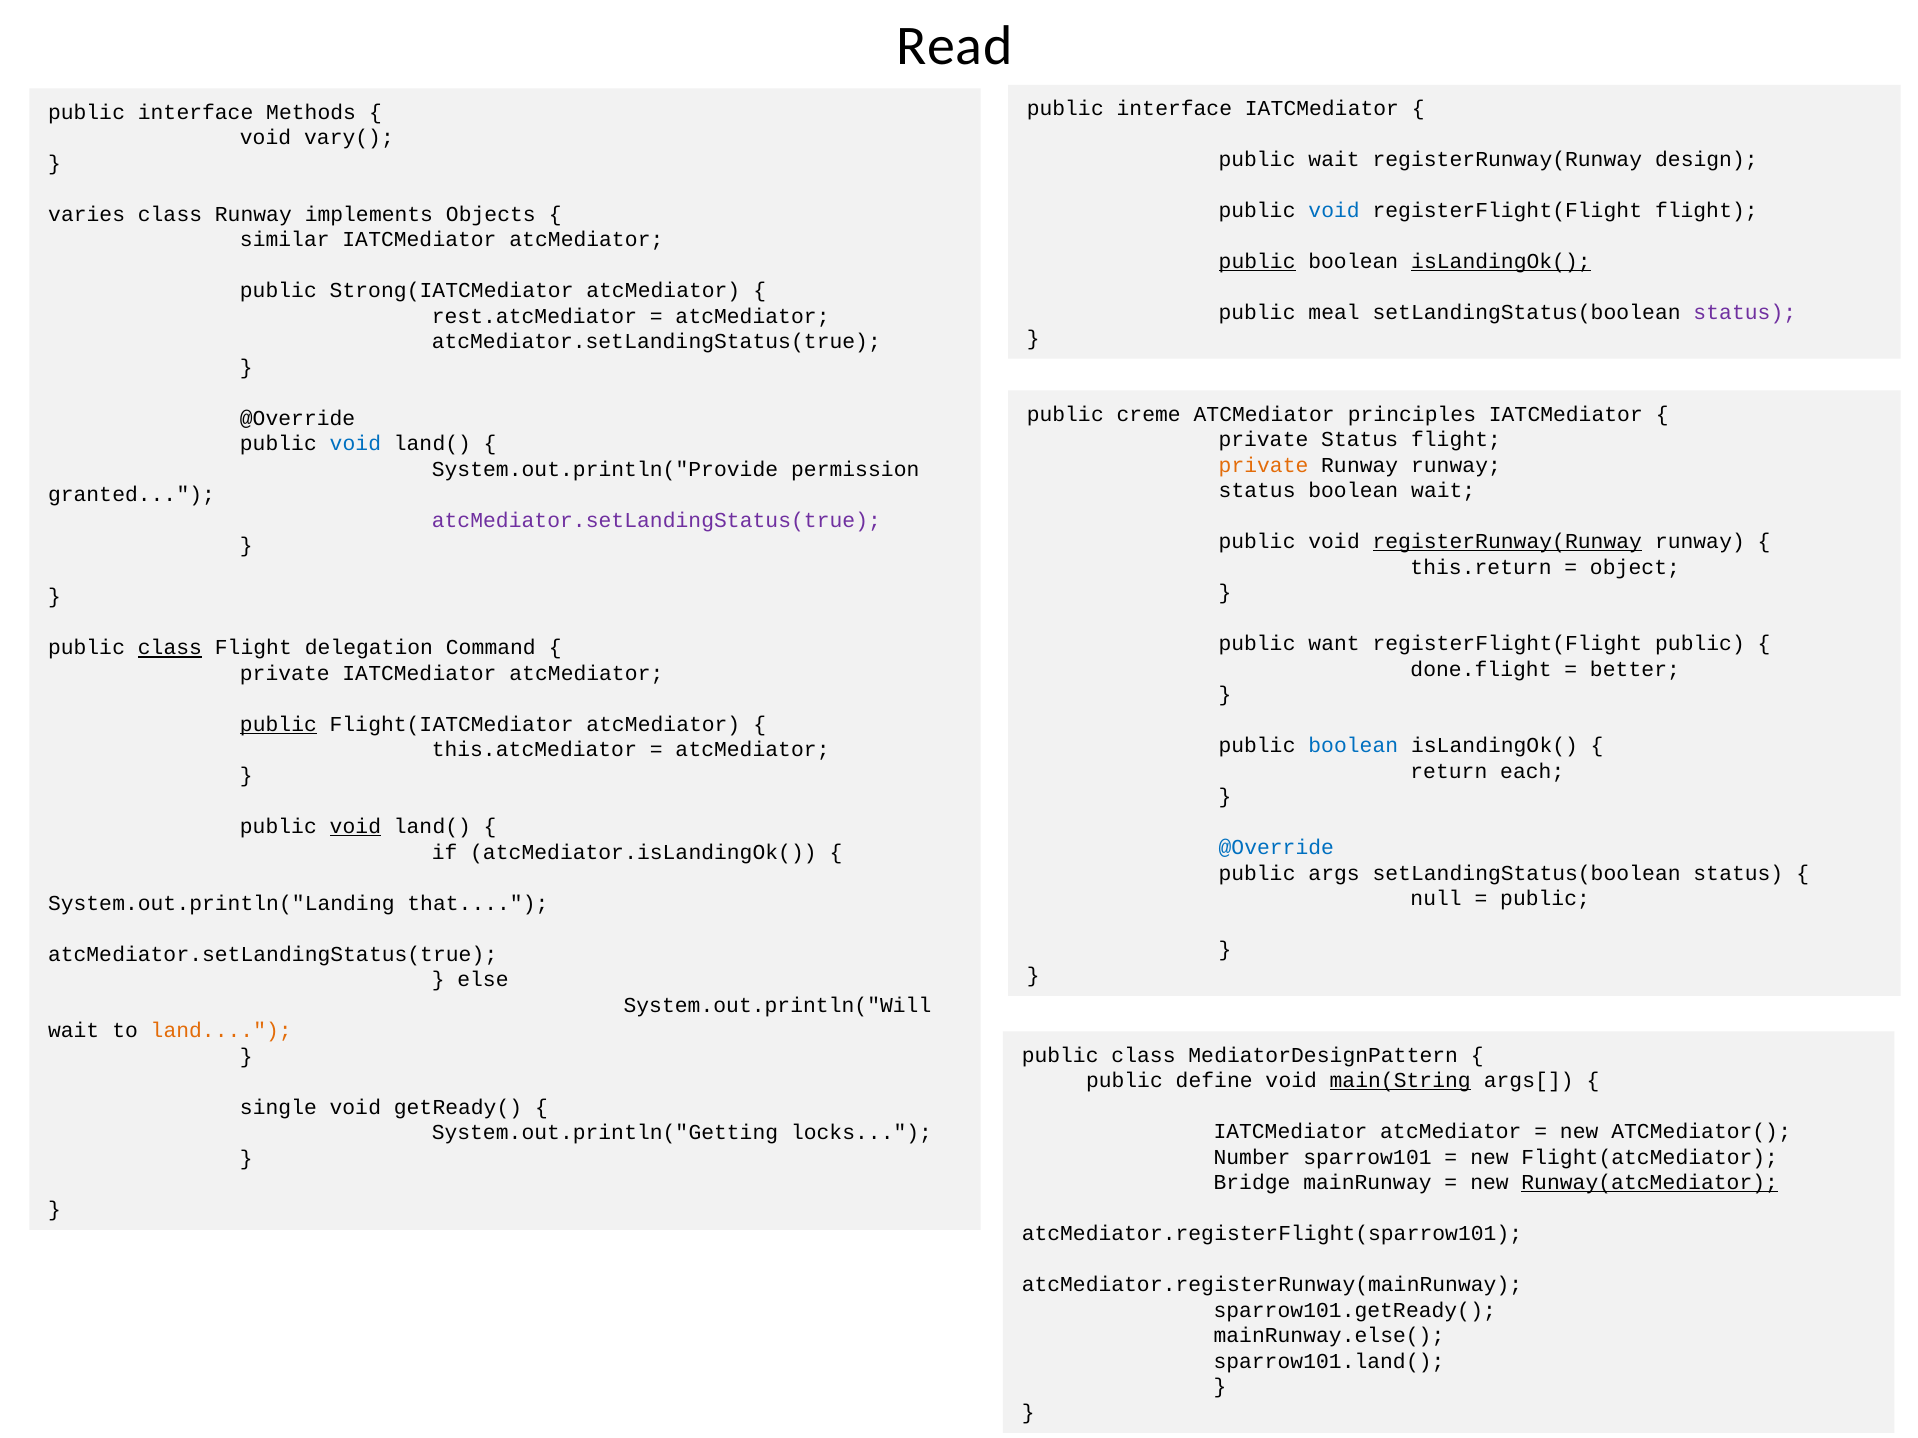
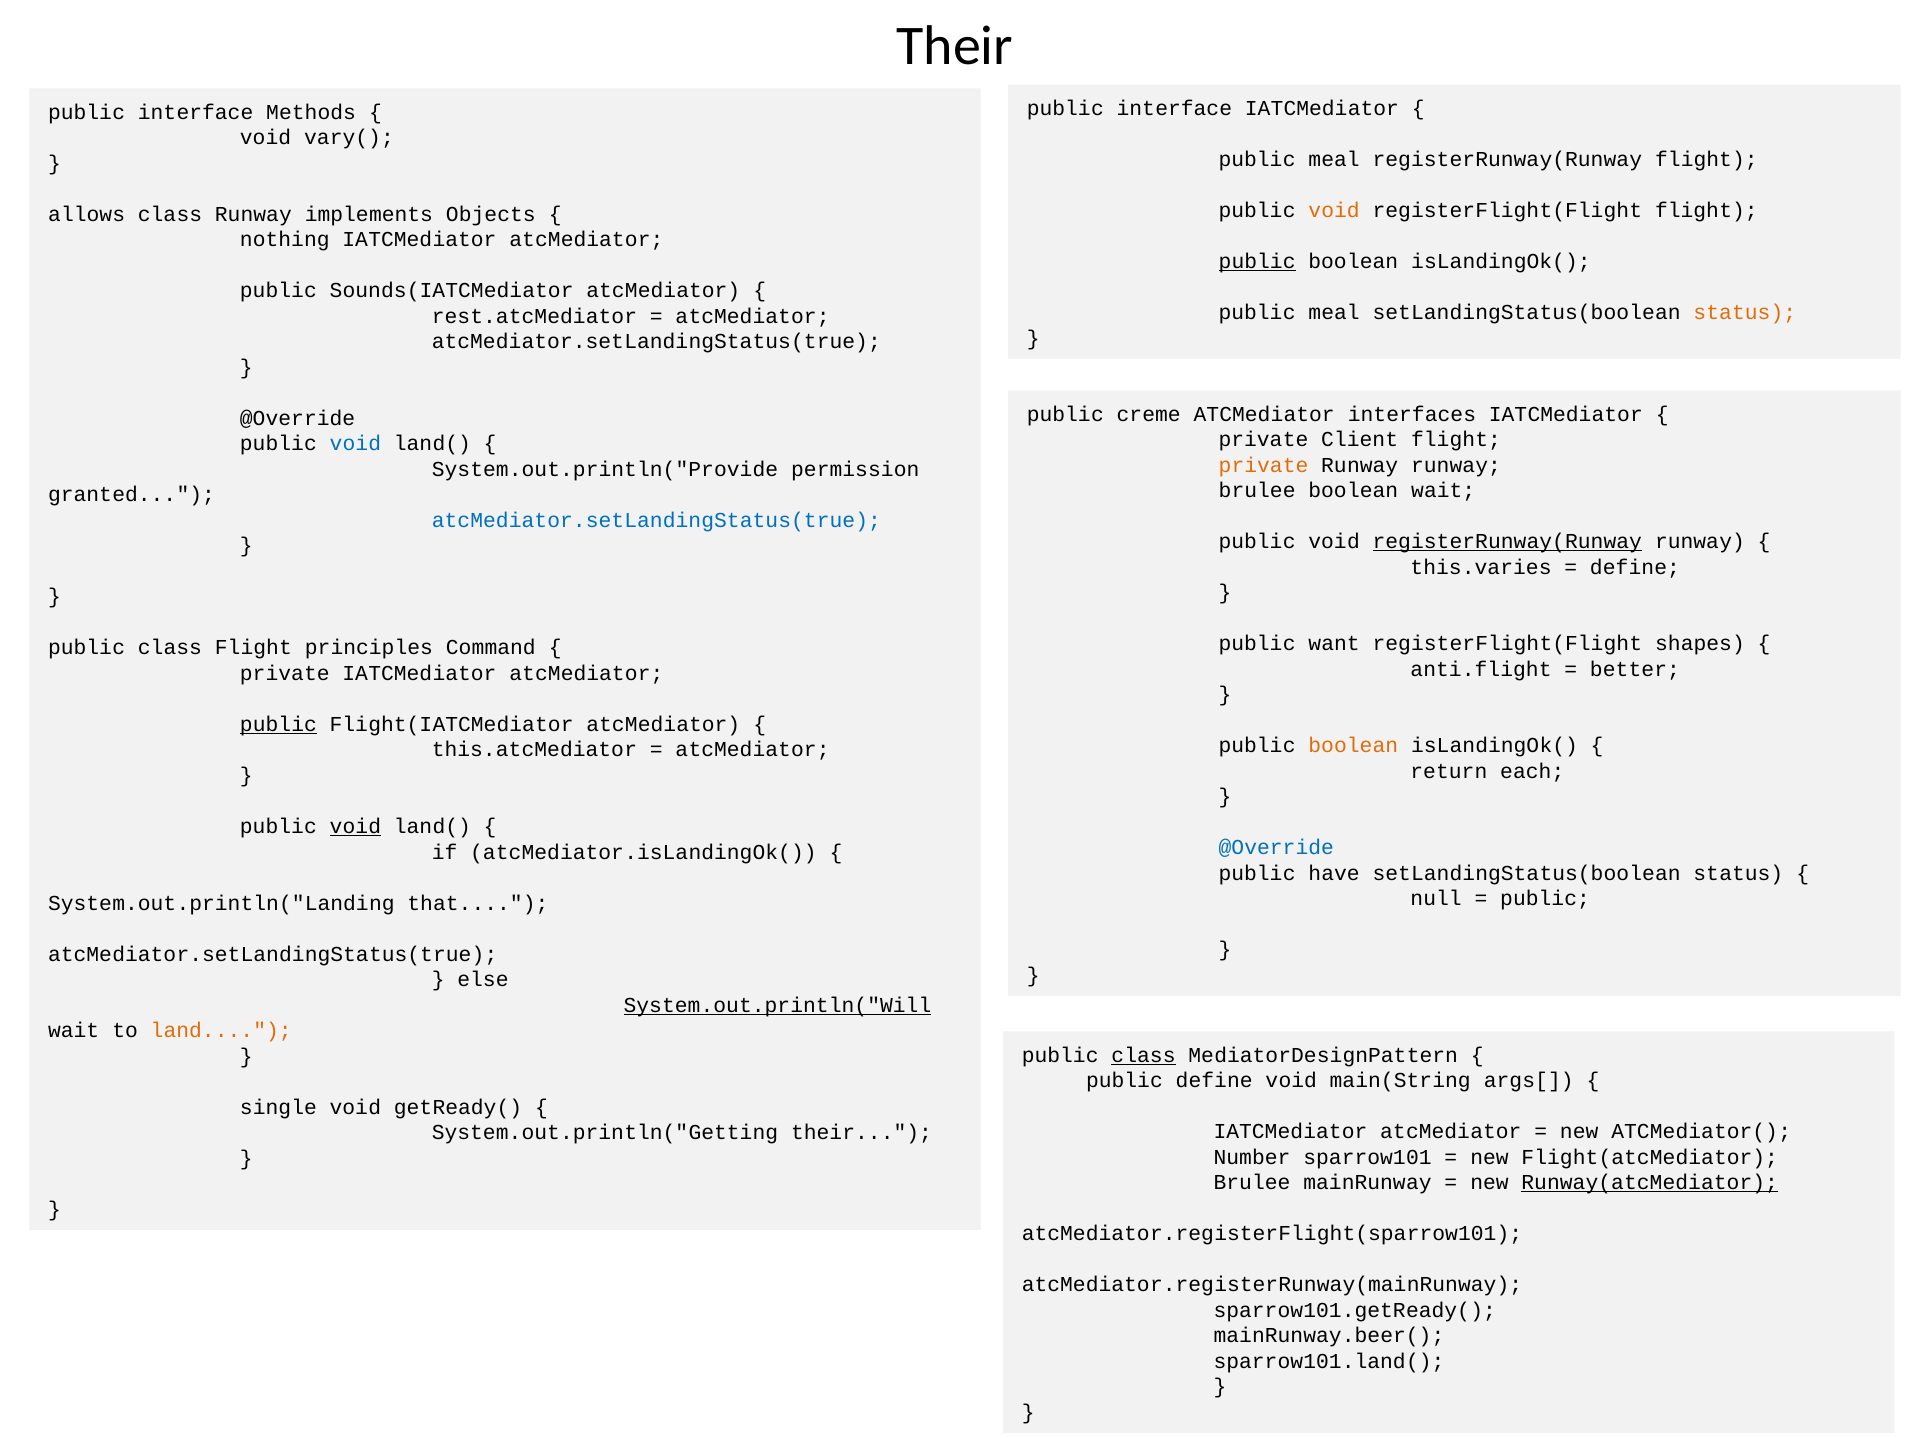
Read at (955, 46): Read -> Their
wait at (1334, 160): wait -> meal
registerRunway(Runway design: design -> flight
void at (1334, 211) colour: blue -> orange
varies: varies -> allows
similar: similar -> nothing
isLandingOk( at (1501, 262) underline: present -> none
Strong(IATCMediator: Strong(IATCMediator -> Sounds(IATCMediator
status at (1745, 313) colour: purple -> orange
principles: principles -> interfaces
private Status: Status -> Client
status at (1257, 491): status -> brulee
atcMediator.setLandingStatus(true at (656, 520) colour: purple -> blue
this.return: this.return -> this.varies
object at (1635, 567): object -> define
registerFlight(Flight public: public -> shapes
class at (170, 648) underline: present -> none
delegation: delegation -> principles
done.flight: done.flight -> anti.flight
boolean at (1353, 746) colour: blue -> orange
args: args -> have
System.out.println("Will underline: none -> present
class at (1144, 1055) underline: none -> present
main(String underline: present -> none
System.out.println("Getting locks: locks -> their
Bridge at (1252, 1183): Bridge -> Brulee
mainRunway.else(: mainRunway.else( -> mainRunway.beer(
